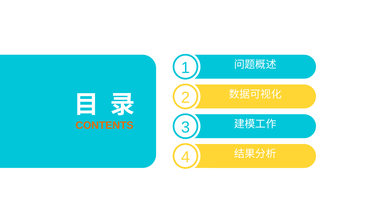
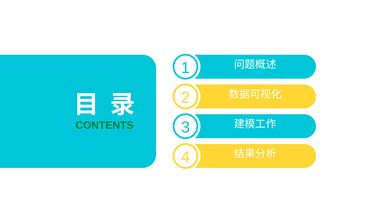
CONTENTS colour: orange -> green
